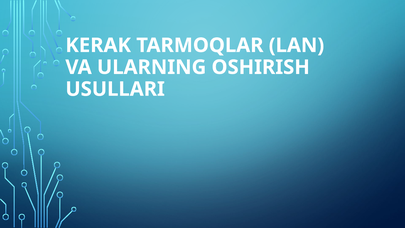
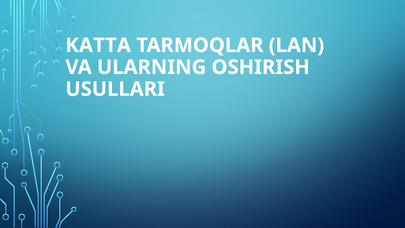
KERAK: KERAK -> KATTA
